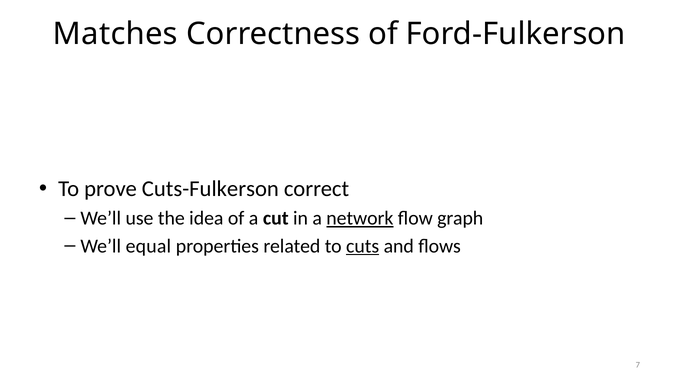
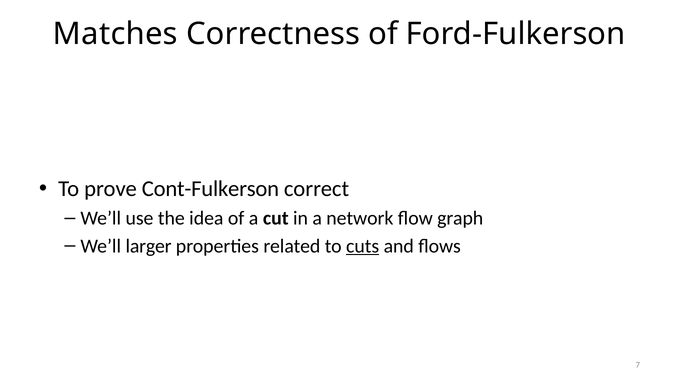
Cuts-Fulkerson: Cuts-Fulkerson -> Cont-Fulkerson
network underline: present -> none
equal: equal -> larger
